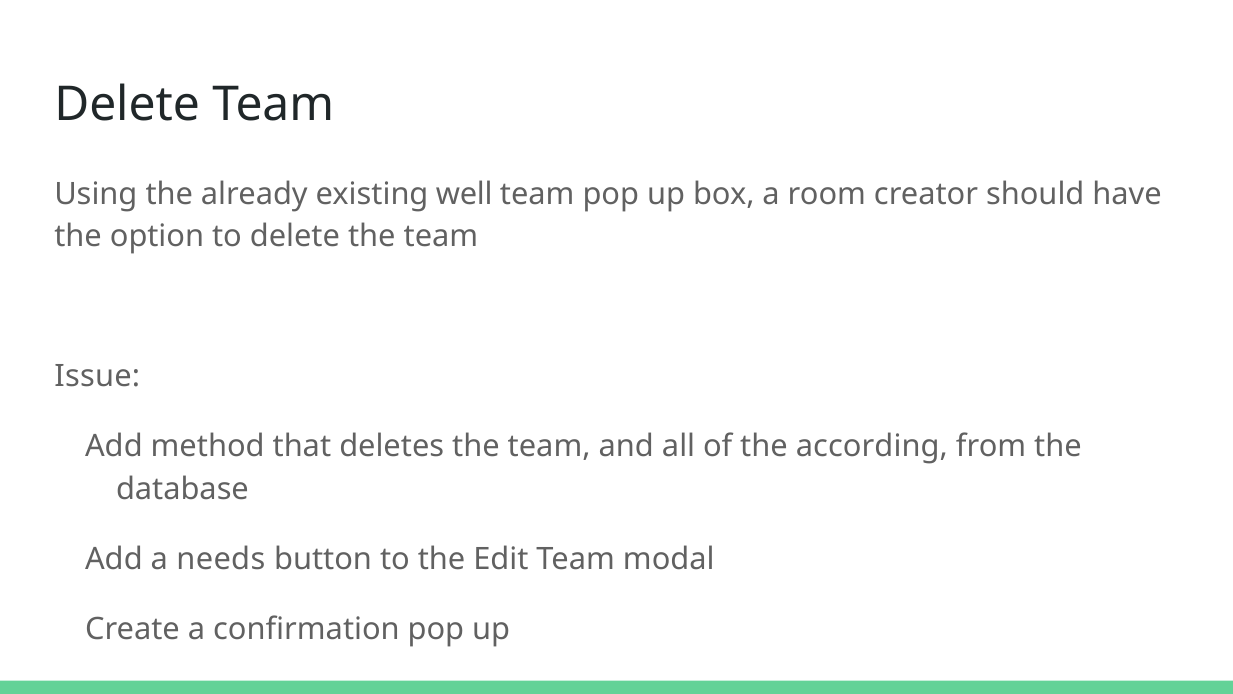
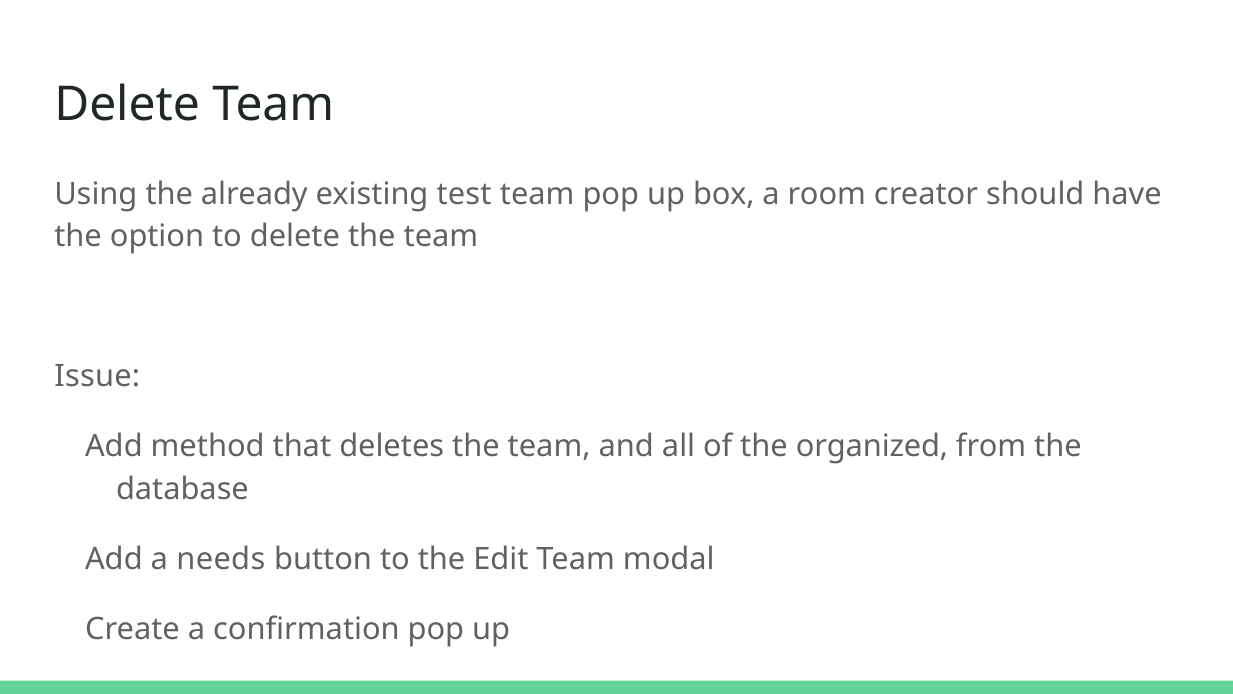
well: well -> test
according: according -> organized
